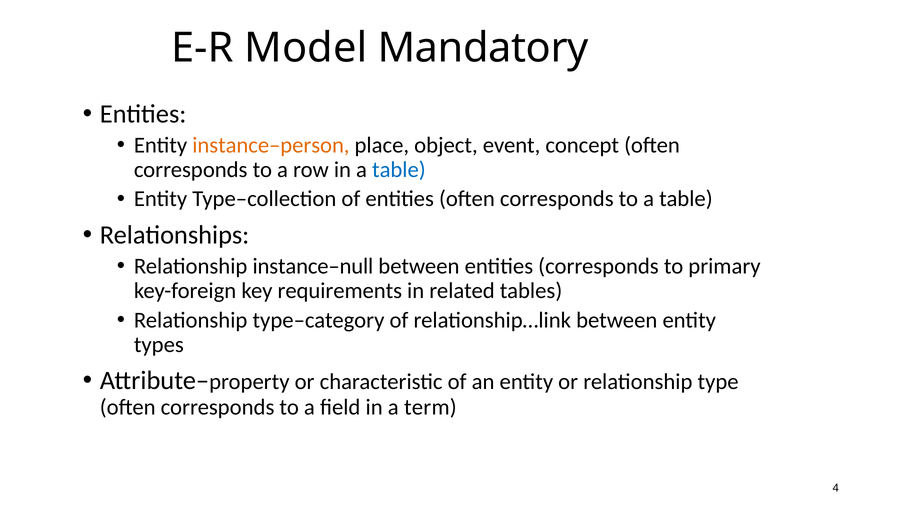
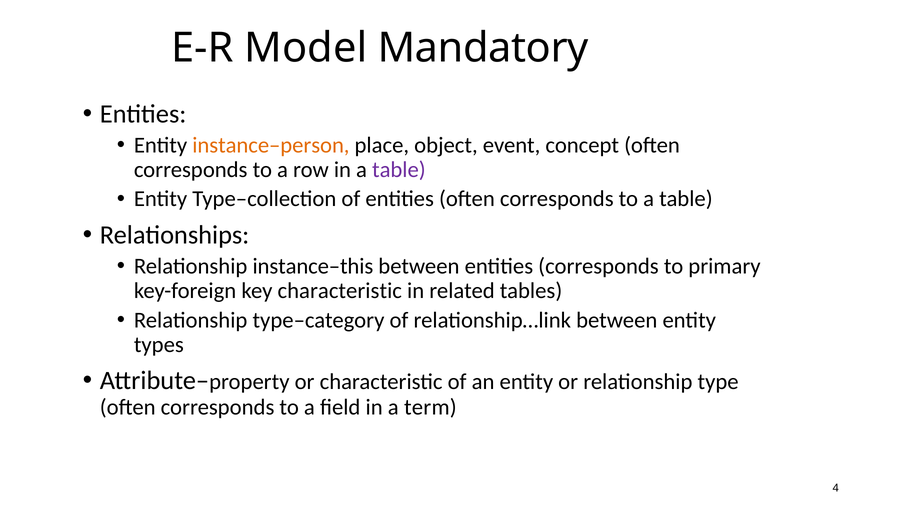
table at (399, 170) colour: blue -> purple
instance–null: instance–null -> instance–this
key requirements: requirements -> characteristic
